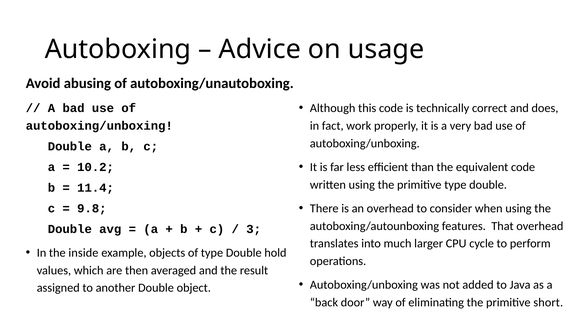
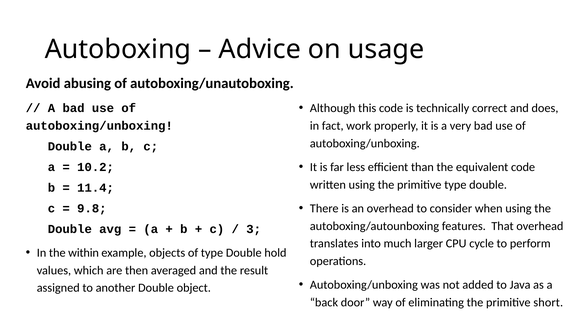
inside: inside -> within
